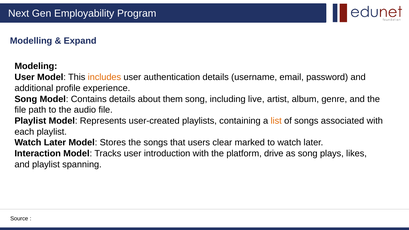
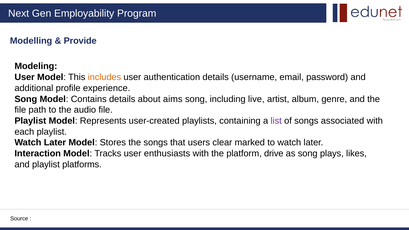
Expand: Expand -> Provide
them: them -> aims
list colour: orange -> purple
introduction: introduction -> enthusiasts
spanning: spanning -> platforms
